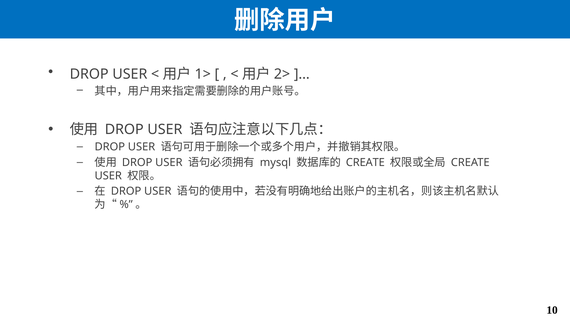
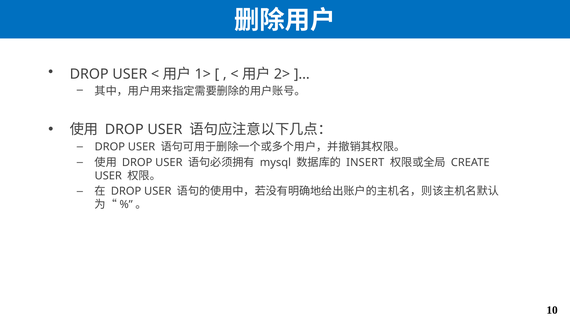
CREATE at (365, 162): CREATE -> INSERT
